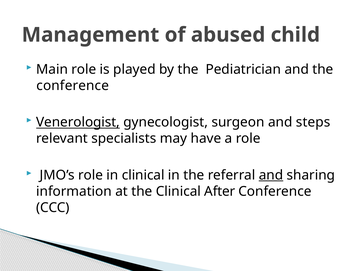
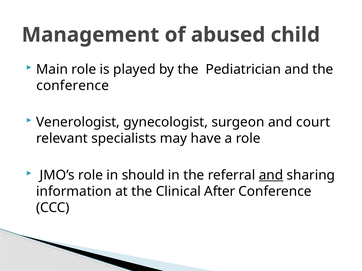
Venerologist underline: present -> none
steps: steps -> court
in clinical: clinical -> should
